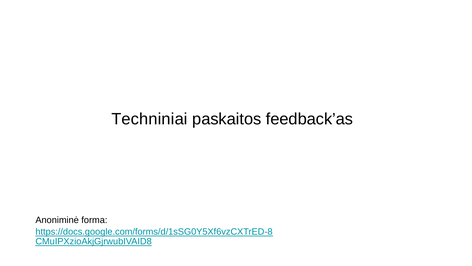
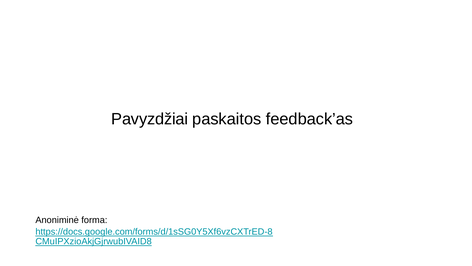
Techniniai: Techniniai -> Pavyzdžiai
